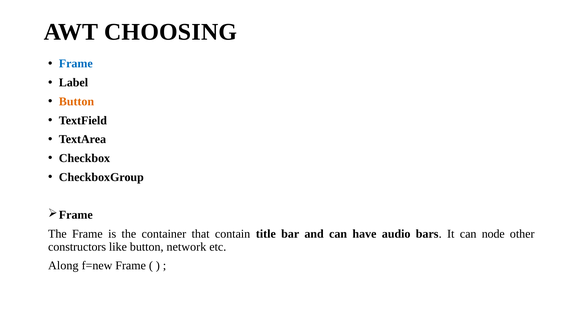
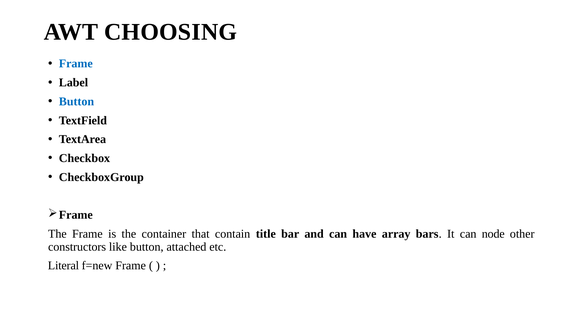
Button at (76, 101) colour: orange -> blue
audio: audio -> array
network: network -> attached
Along: Along -> Literal
